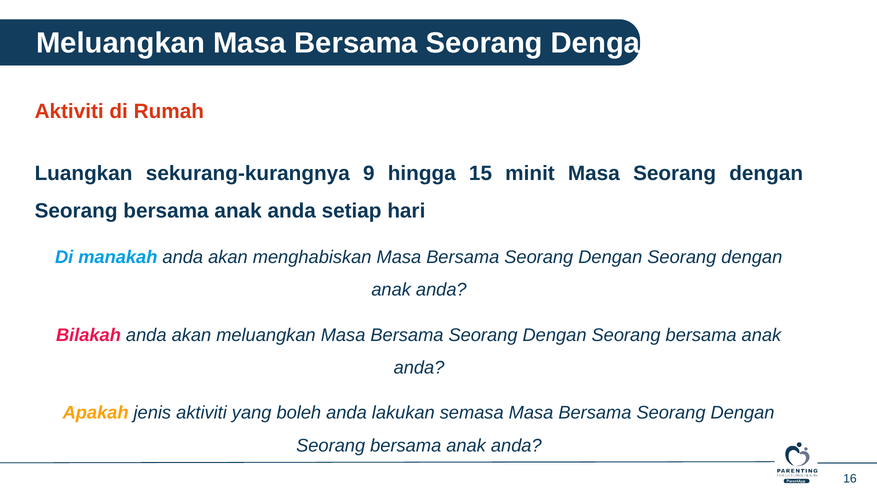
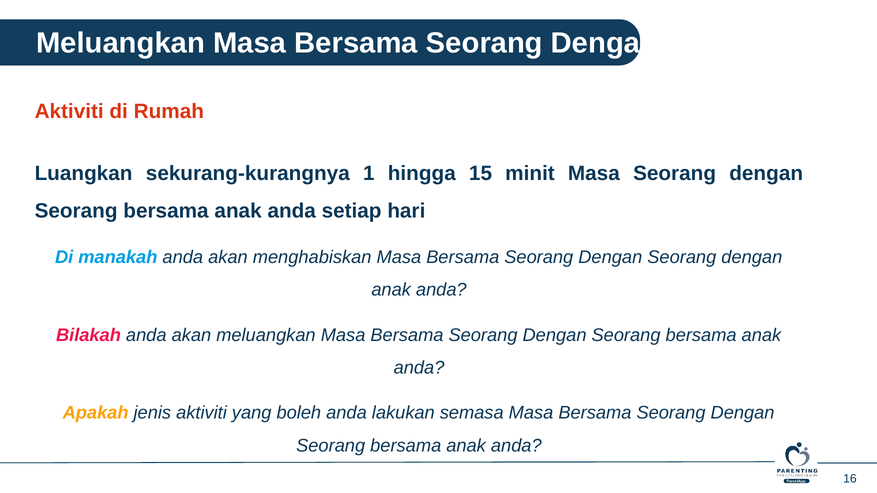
9: 9 -> 1
